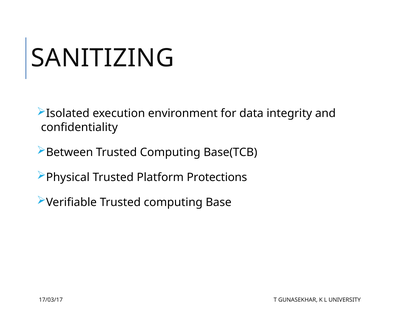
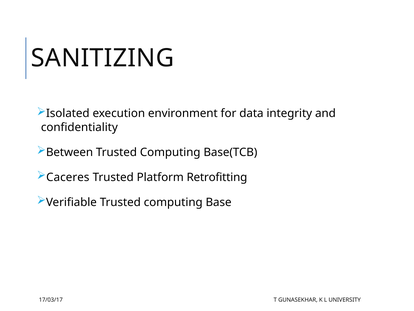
Physical: Physical -> Caceres
Protections: Protections -> Retrofitting
